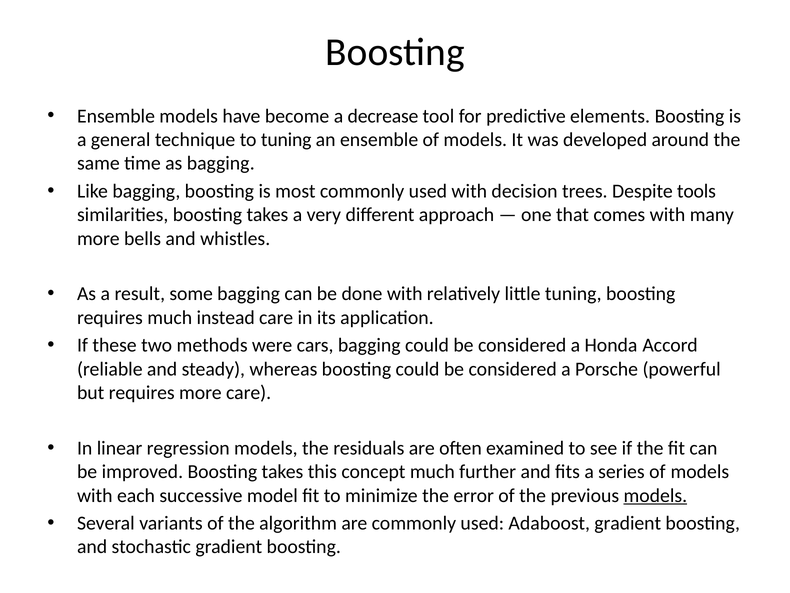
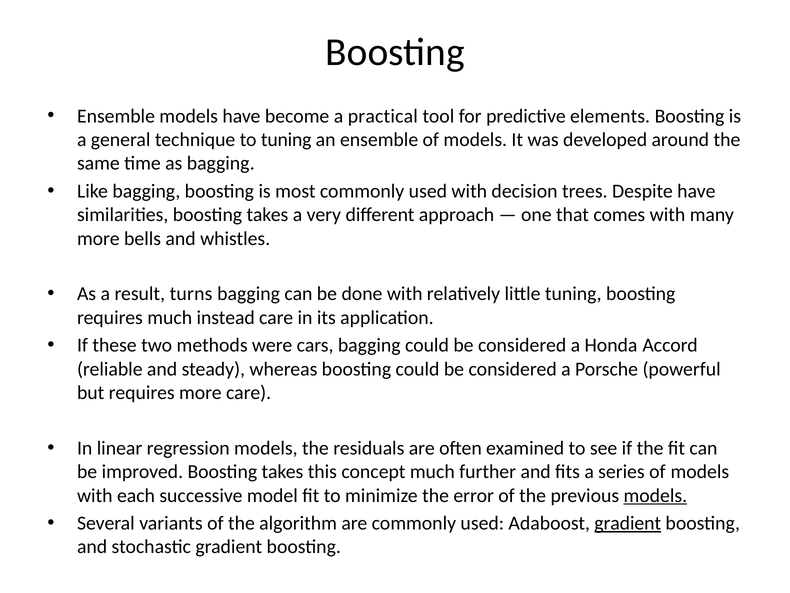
decrease: decrease -> practical
Despite tools: tools -> have
some: some -> turns
gradient at (628, 523) underline: none -> present
